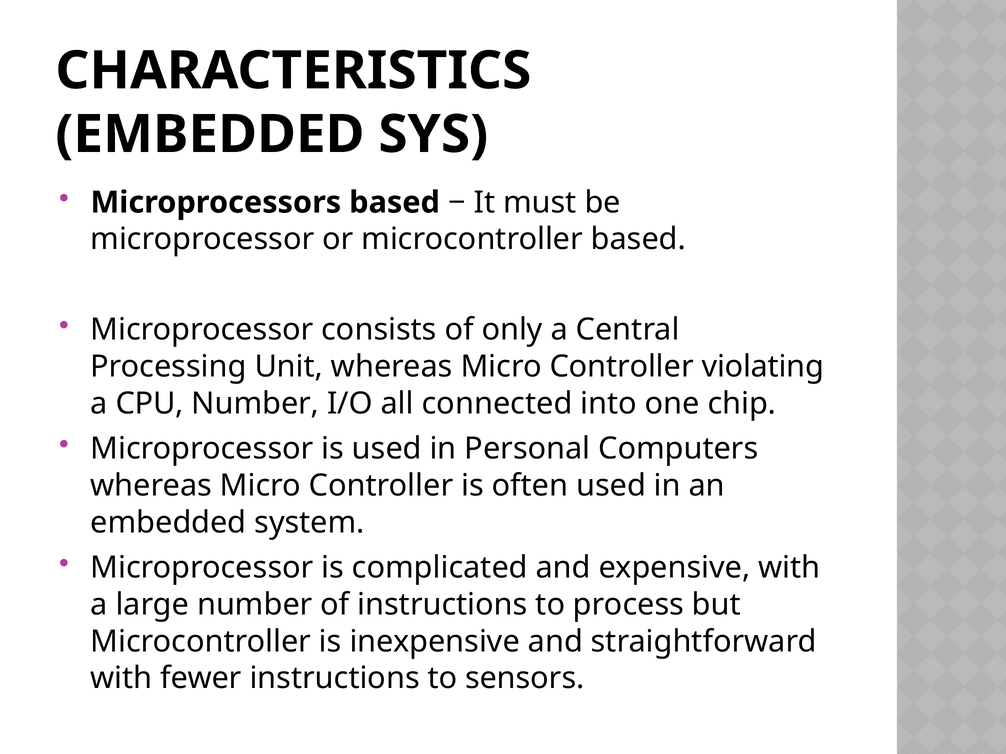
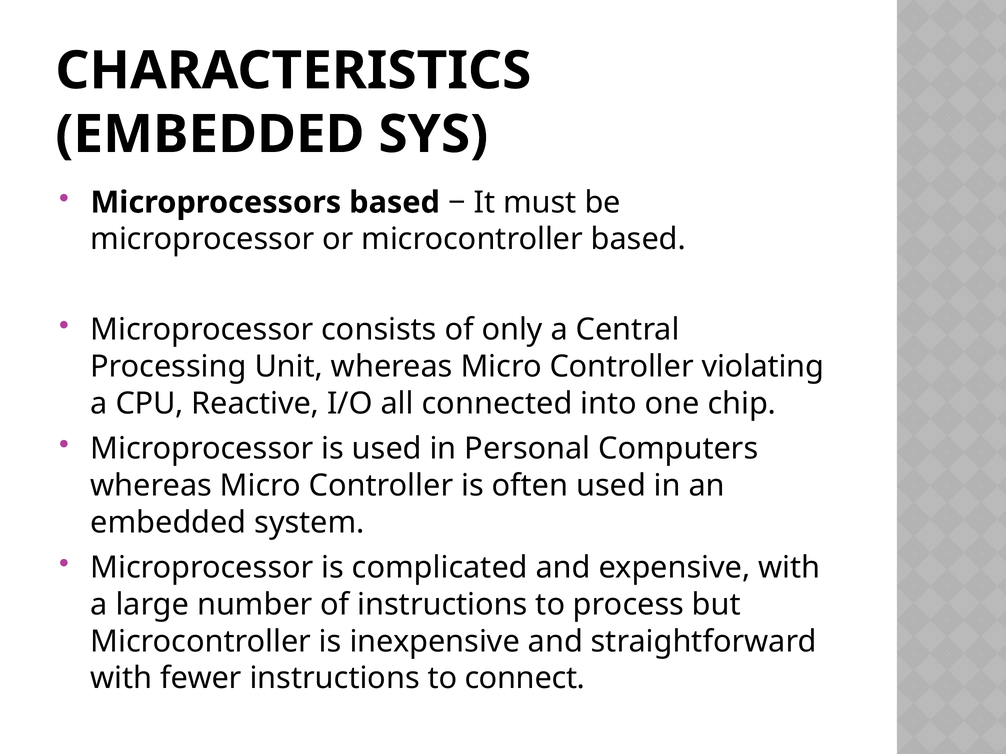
CPU Number: Number -> Reactive
sensors: sensors -> connect
